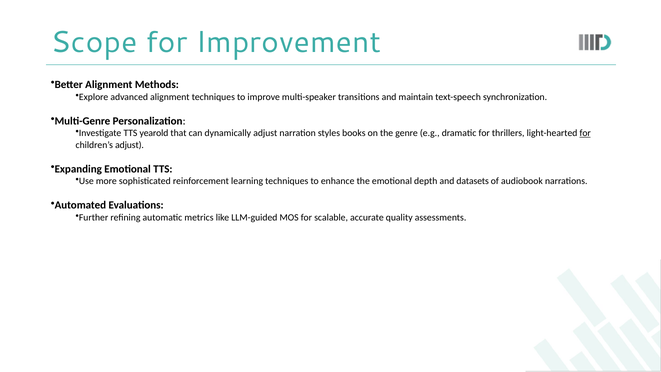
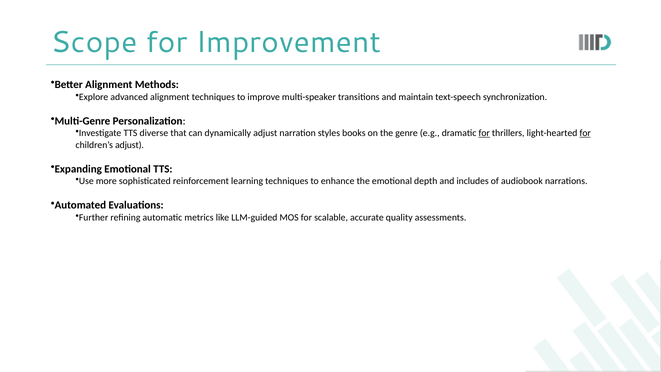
yearold: yearold -> diverse
for at (484, 133) underline: none -> present
datasets: datasets -> includes
